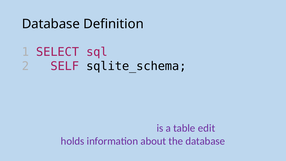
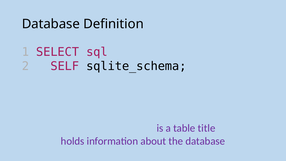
edit: edit -> title
